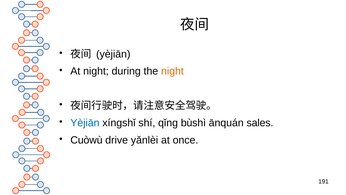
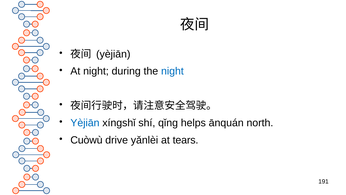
night at (172, 71) colour: orange -> blue
bùshì: bùshì -> helps
sales: sales -> north
once: once -> tears
